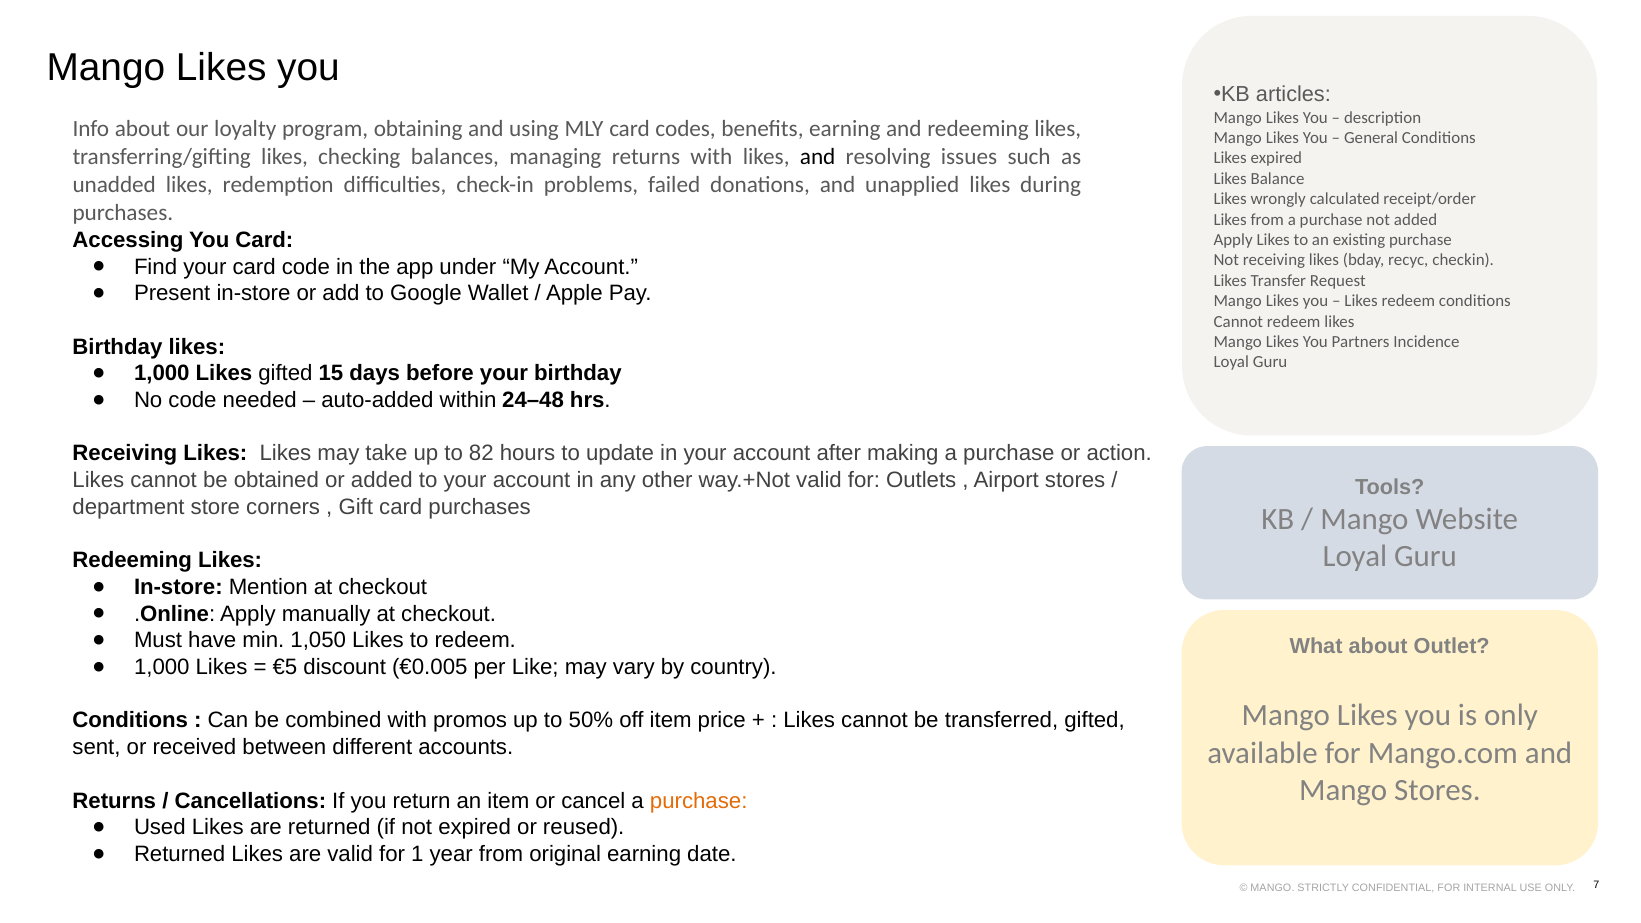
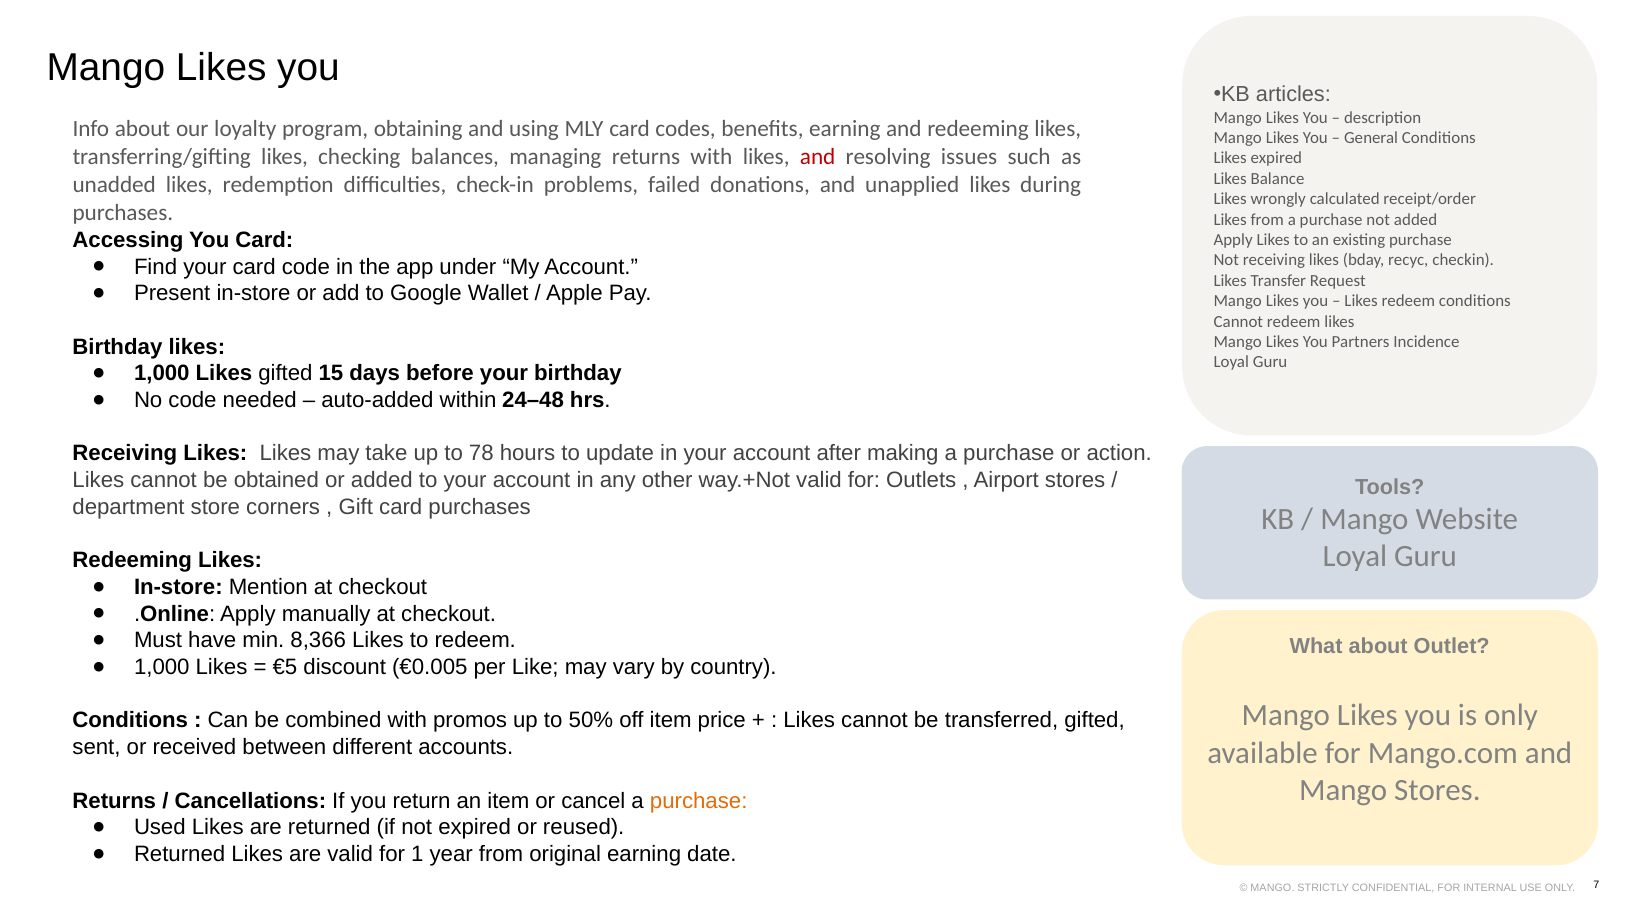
and at (818, 157) colour: black -> red
82: 82 -> 78
1,050: 1,050 -> 8,366
